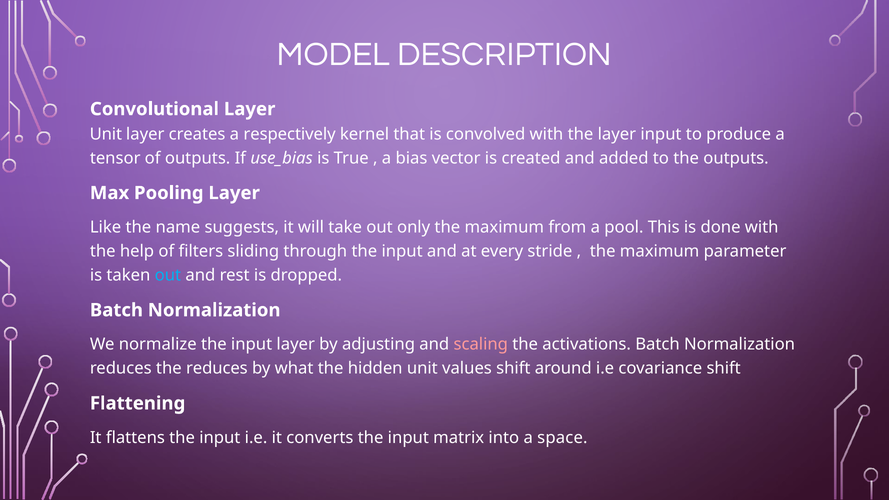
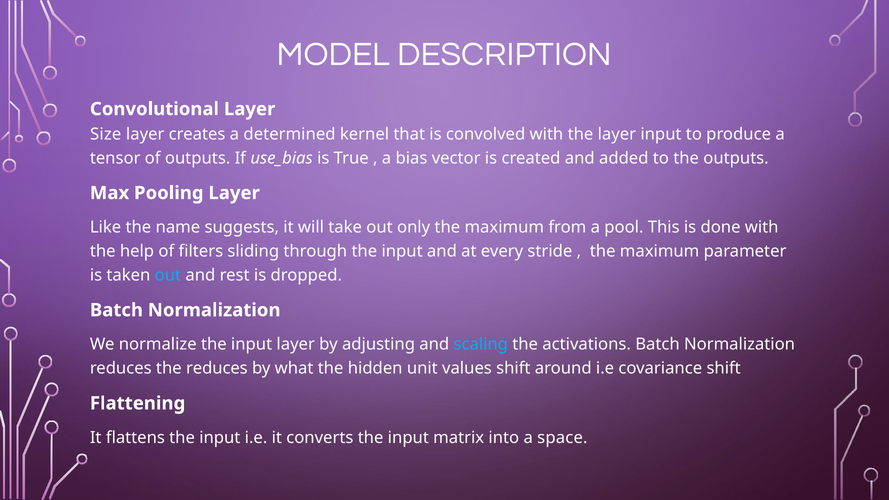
Unit at (106, 134): Unit -> Size
respectively: respectively -> determined
scaling colour: pink -> light blue
